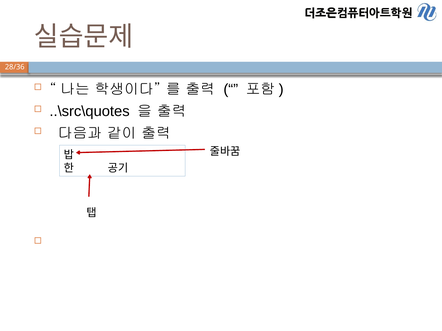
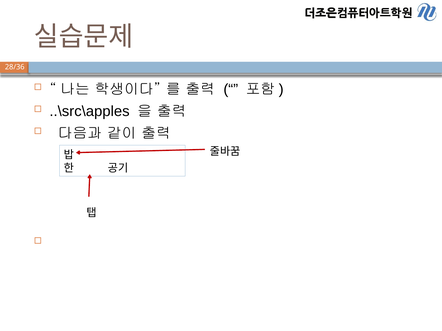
..\src\quotes: ..\src\quotes -> ..\src\apples
